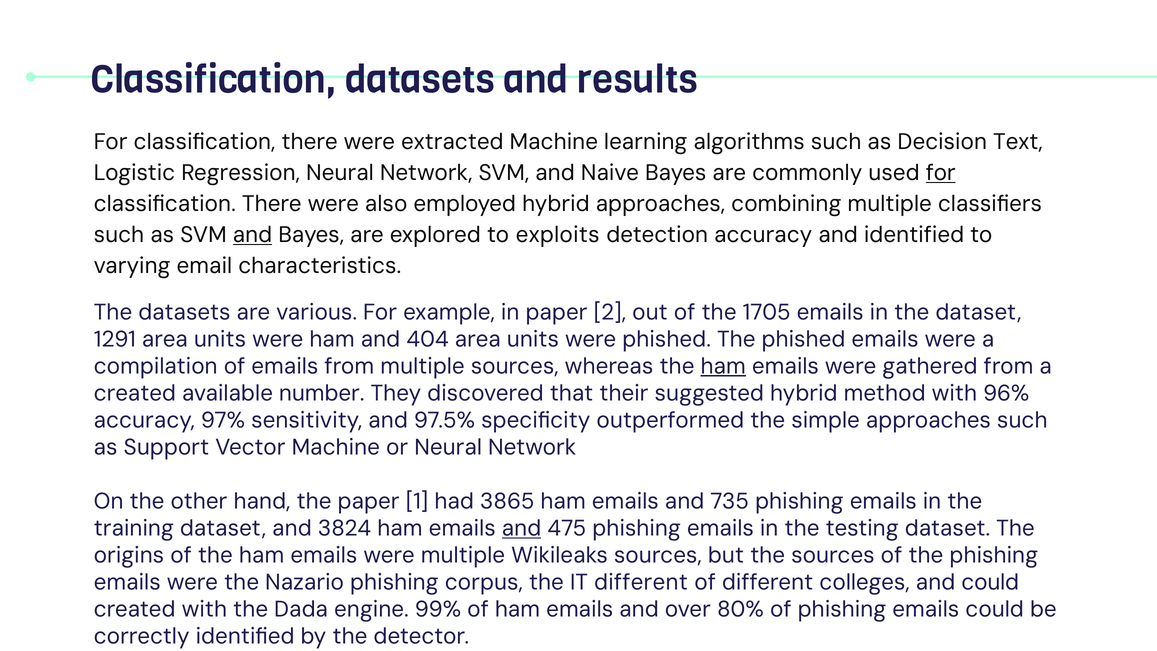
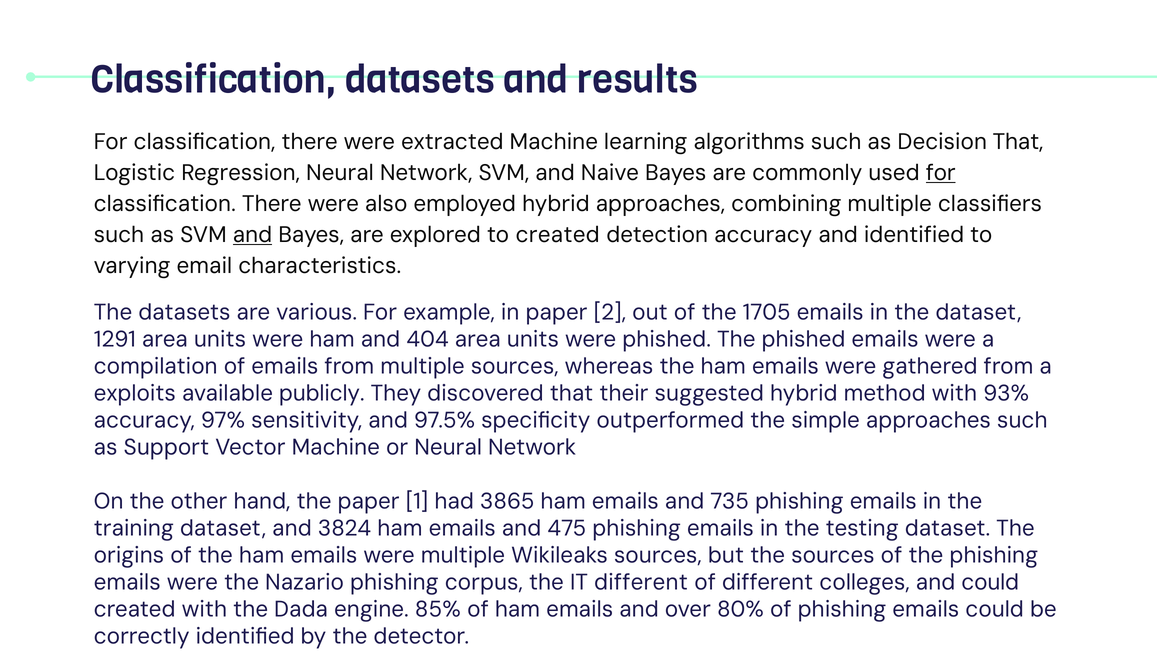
Decision Text: Text -> That
to exploits: exploits -> created
ham at (723, 366) underline: present -> none
created at (135, 393): created -> exploits
number: number -> publicly
96%: 96% -> 93%
and at (522, 528) underline: present -> none
99%: 99% -> 85%
